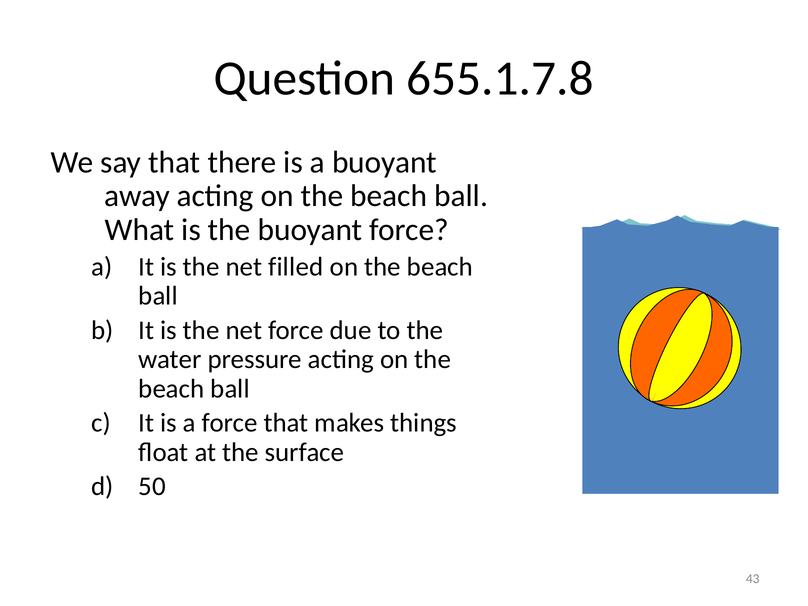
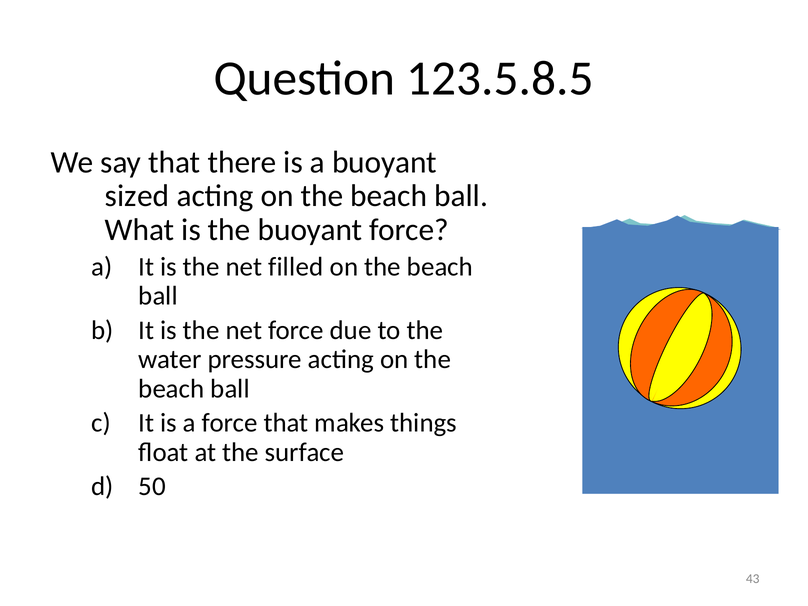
655.1.7.8: 655.1.7.8 -> 123.5.8.5
away: away -> sized
